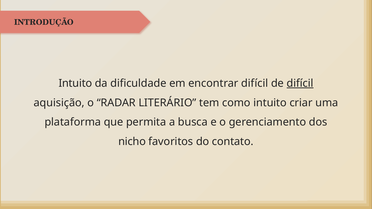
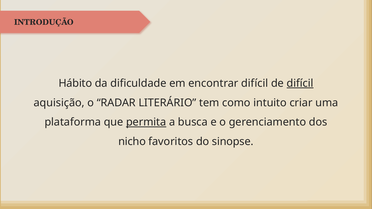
Intuito at (75, 83): Intuito -> Hábito
permita underline: none -> present
contato: contato -> sinopse
